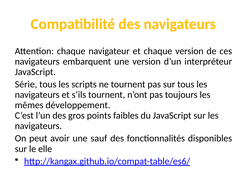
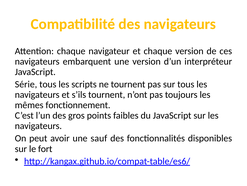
développement: développement -> fonctionnement
elle: elle -> fort
